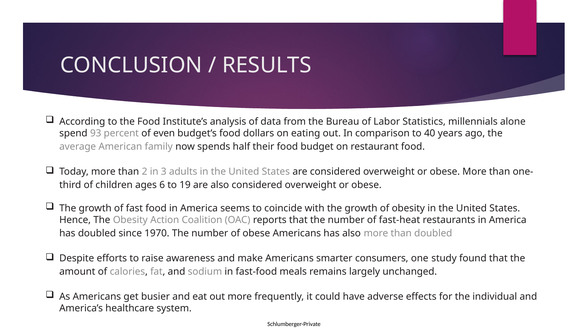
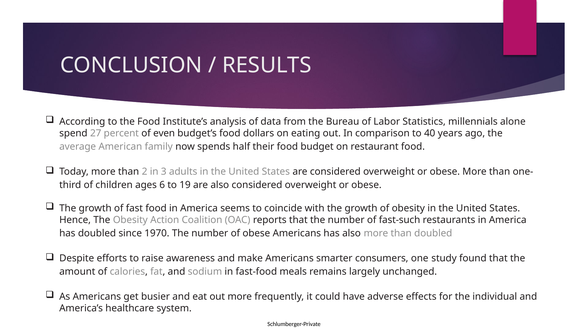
93: 93 -> 27
fast-heat: fast-heat -> fast-such
